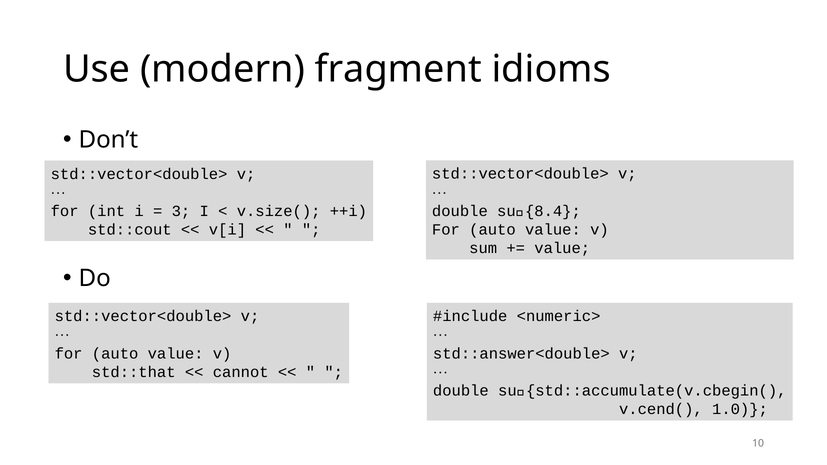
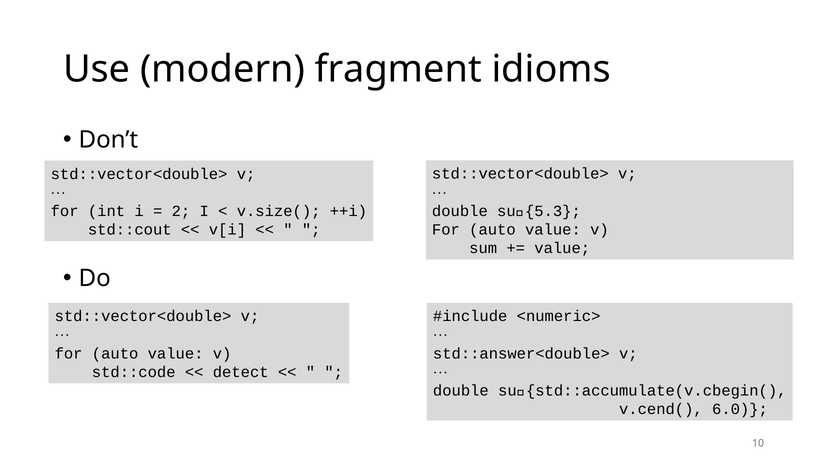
su₼{8.4: su₼{8.4 -> su₼{5.3
3: 3 -> 2
std::that: std::that -> std::code
cannot: cannot -> detect
1.0: 1.0 -> 6.0
